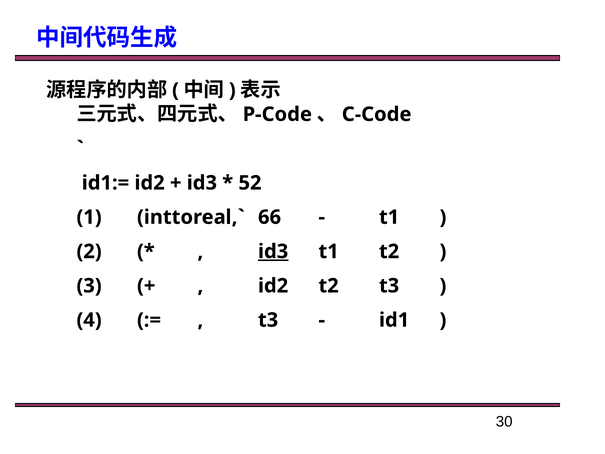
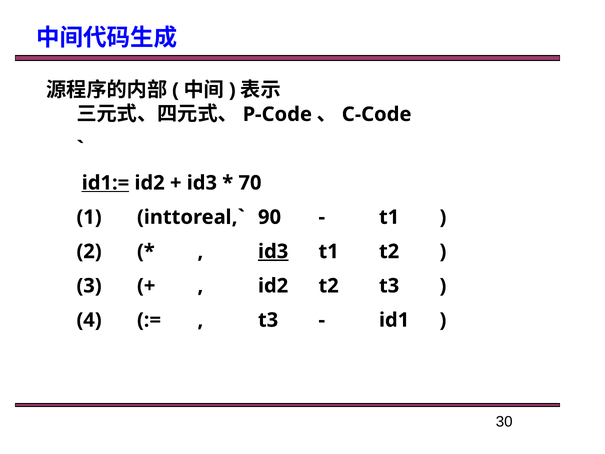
id1:= underline: none -> present
52: 52 -> 70
66: 66 -> 90
